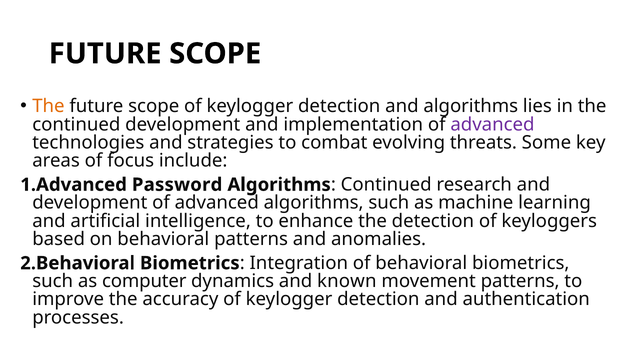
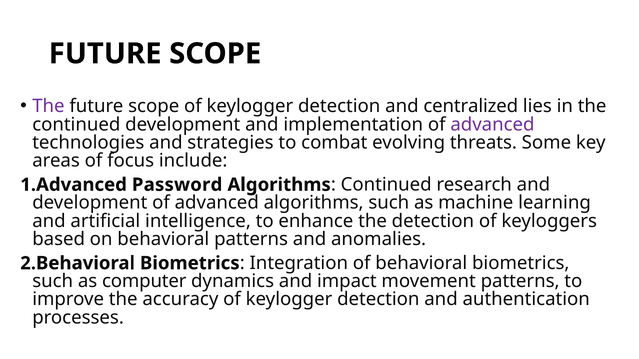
The at (48, 106) colour: orange -> purple
and algorithms: algorithms -> centralized
known: known -> impact
